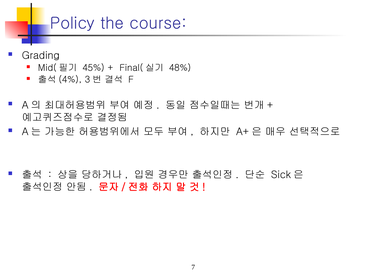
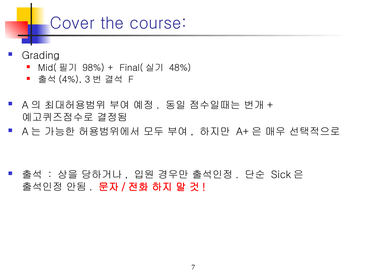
Policy: Policy -> Cover
45%: 45% -> 98%
